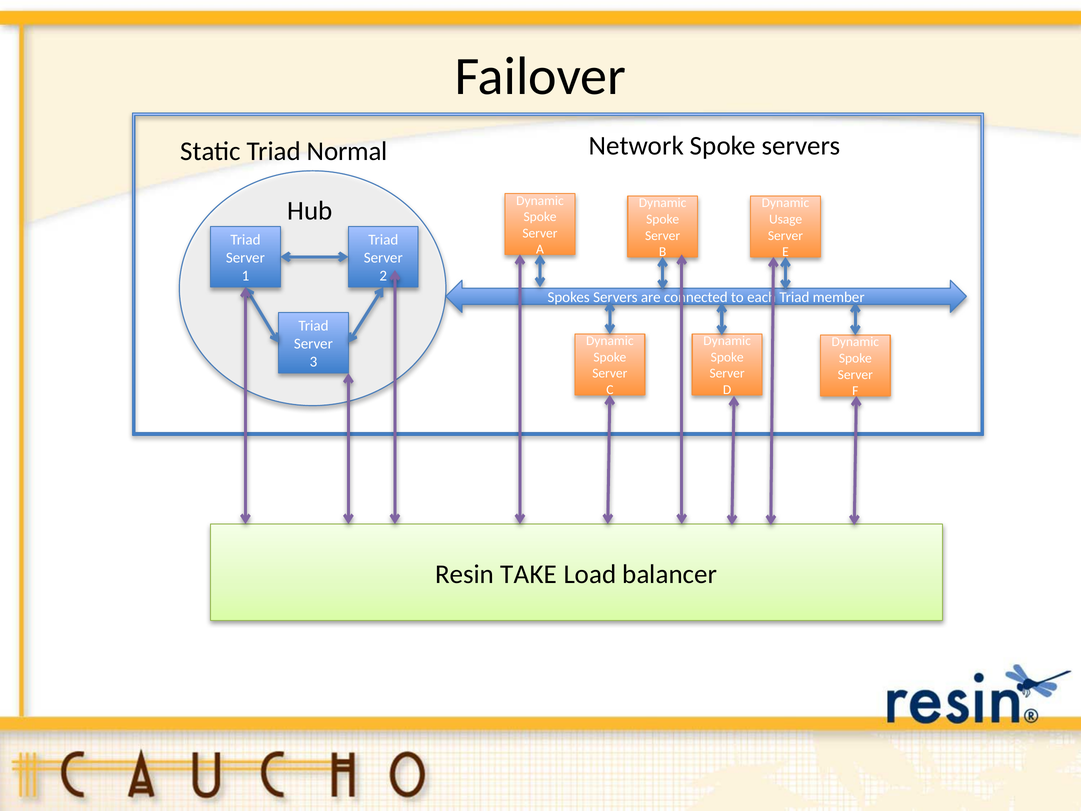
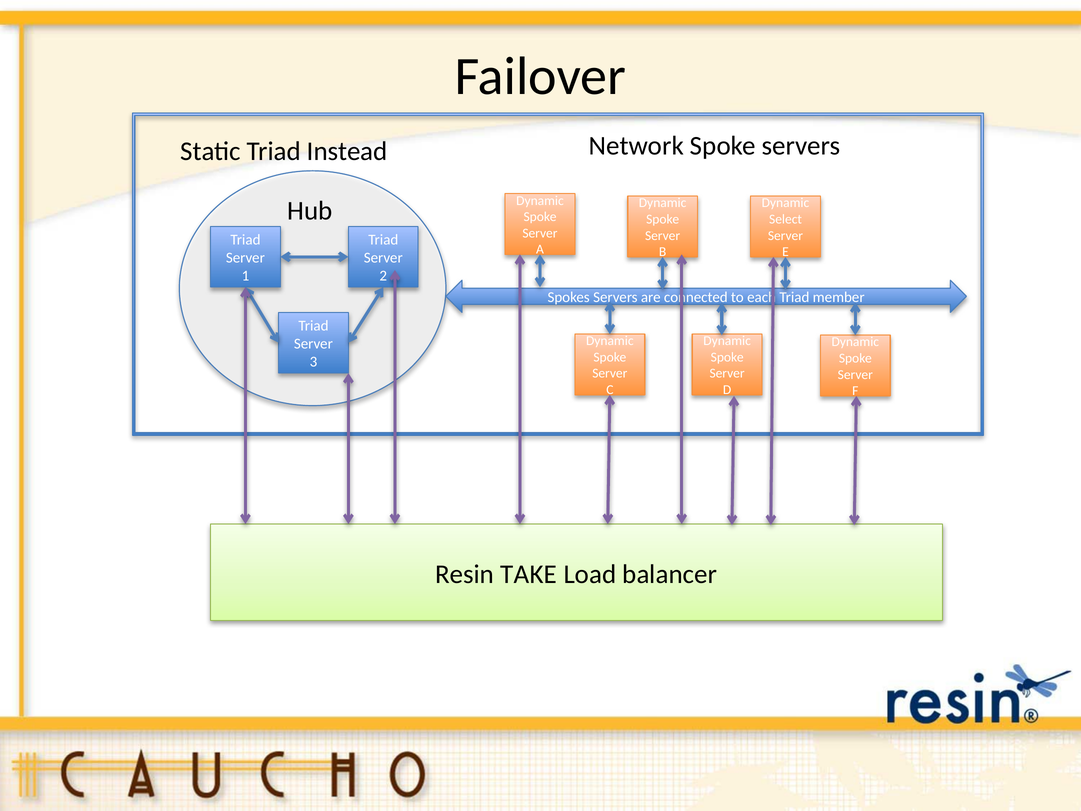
Normal: Normal -> Instead
Usage: Usage -> Select
